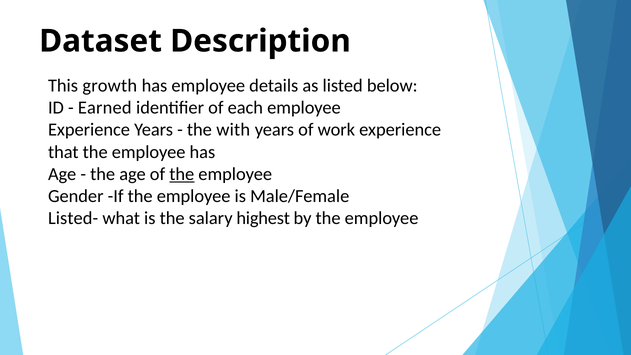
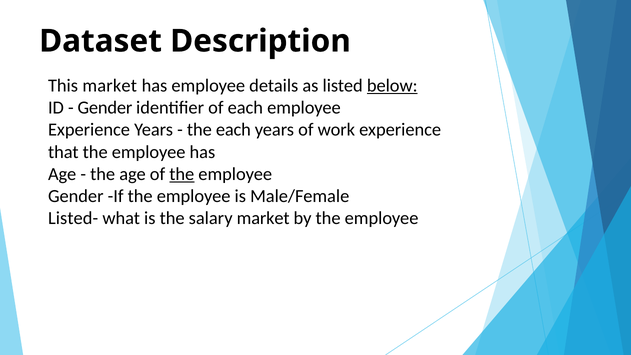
This growth: growth -> market
below underline: none -> present
Earned at (105, 108): Earned -> Gender
the with: with -> each
salary highest: highest -> market
